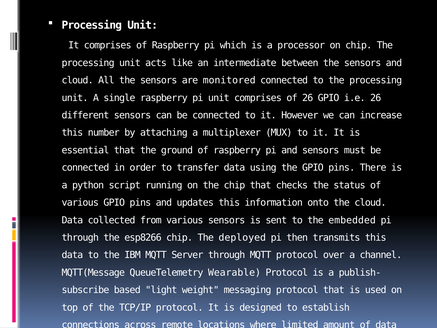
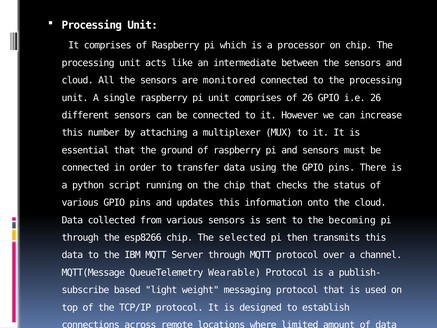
embedded: embedded -> becoming
deployed: deployed -> selected
